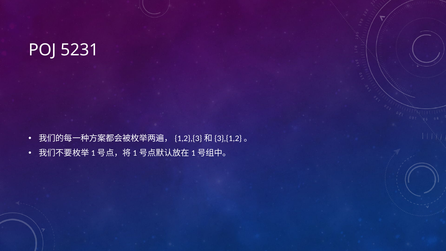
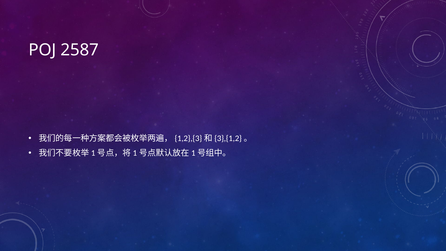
5231: 5231 -> 2587
